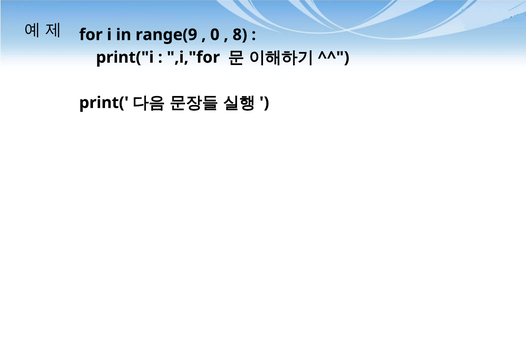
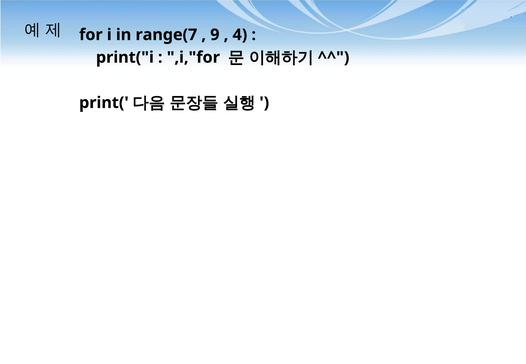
range(9: range(9 -> range(7
0: 0 -> 9
8: 8 -> 4
